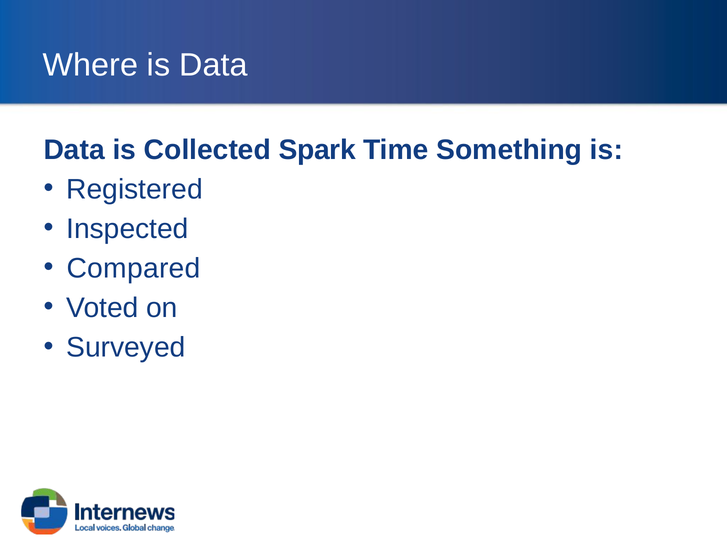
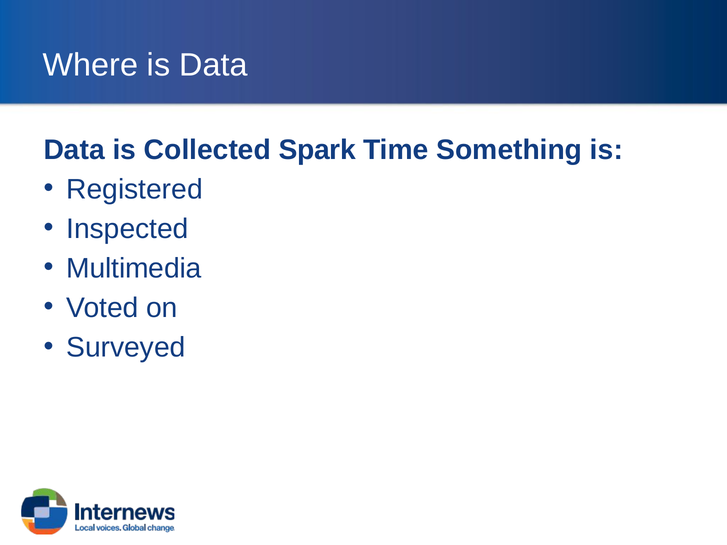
Compared: Compared -> Multimedia
